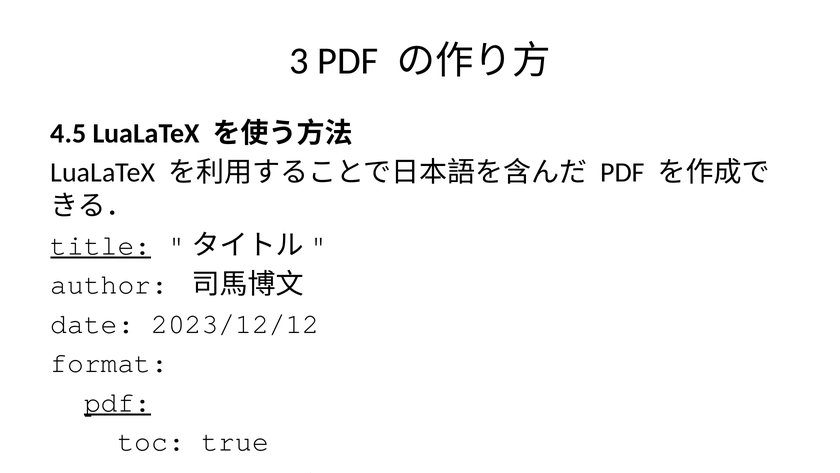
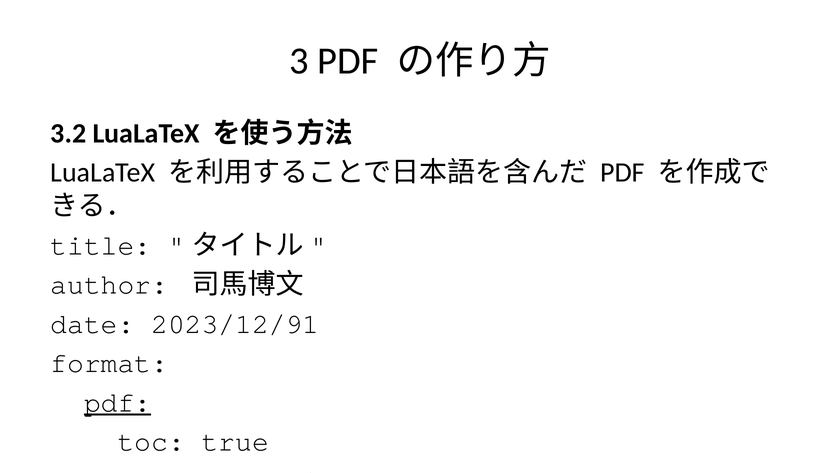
4.5 at (68, 133): 4.5 -> 3.2
title underline: present -> none
2023/12/12: 2023/12/12 -> 2023/12/91
